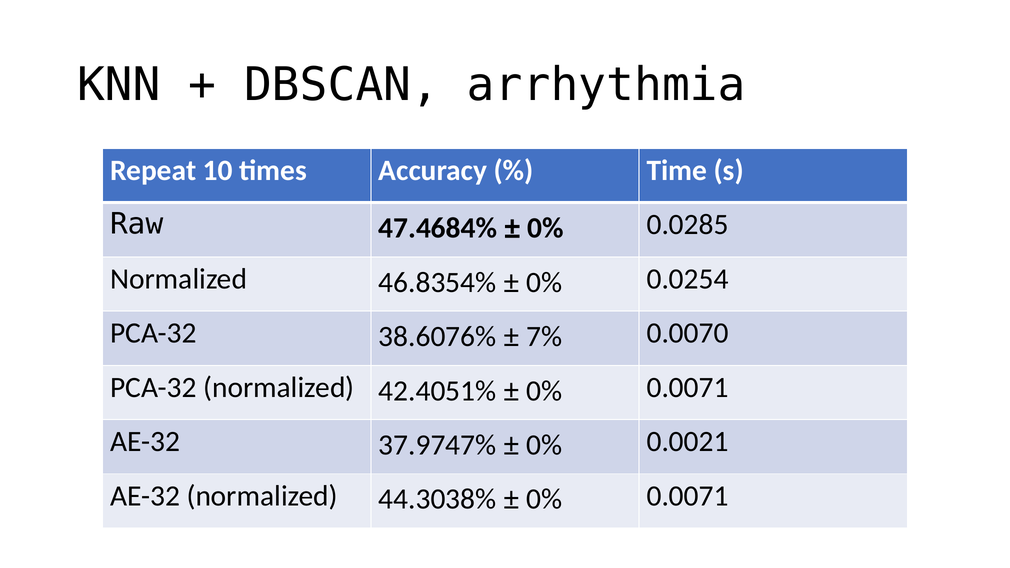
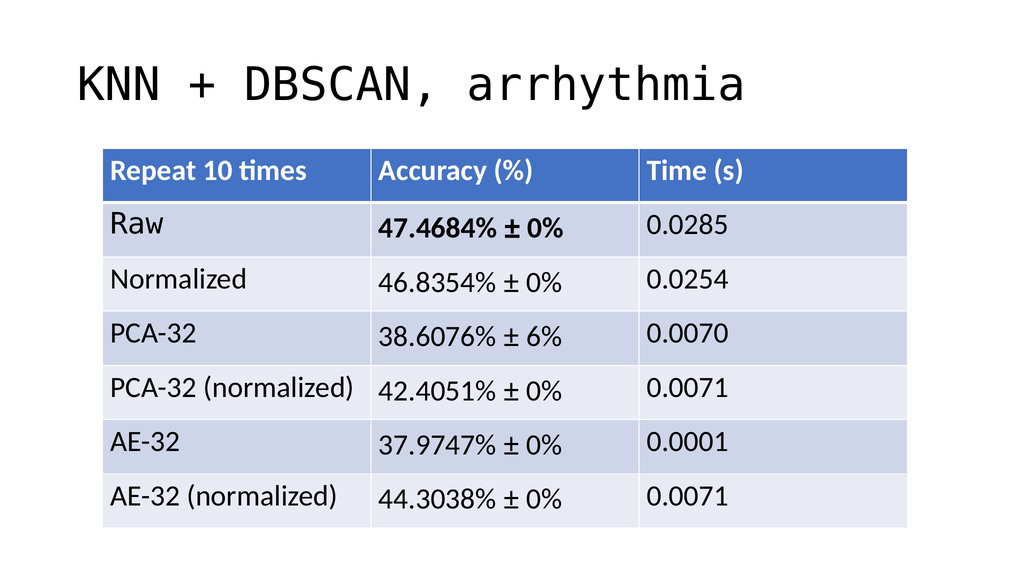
7%: 7% -> 6%
0.0021: 0.0021 -> 0.0001
